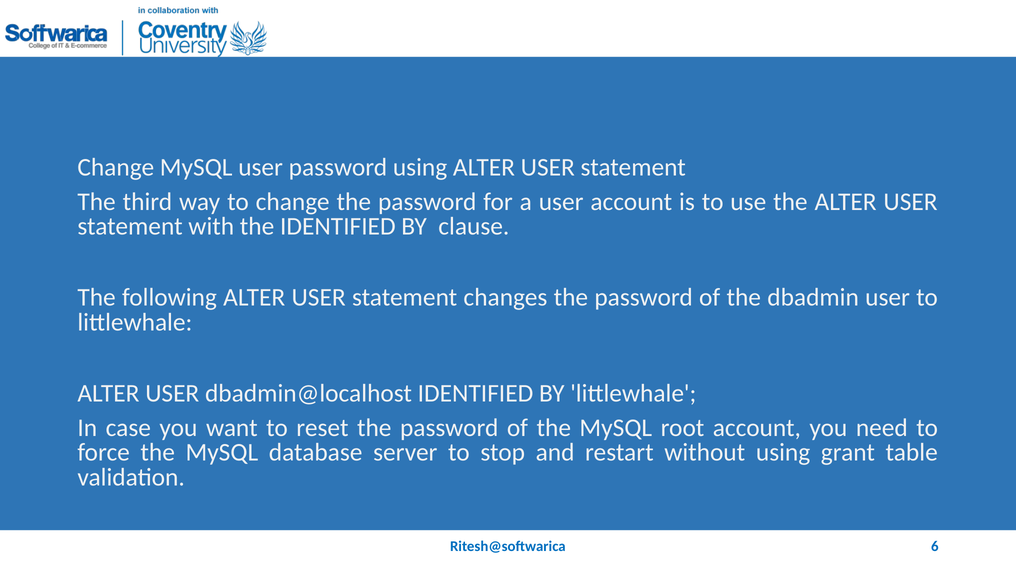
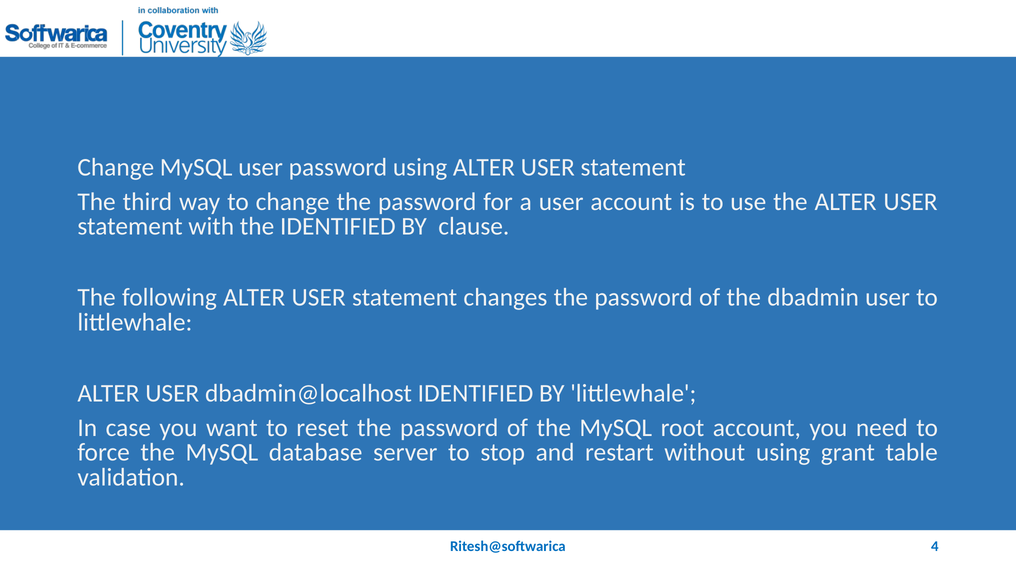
6: 6 -> 4
